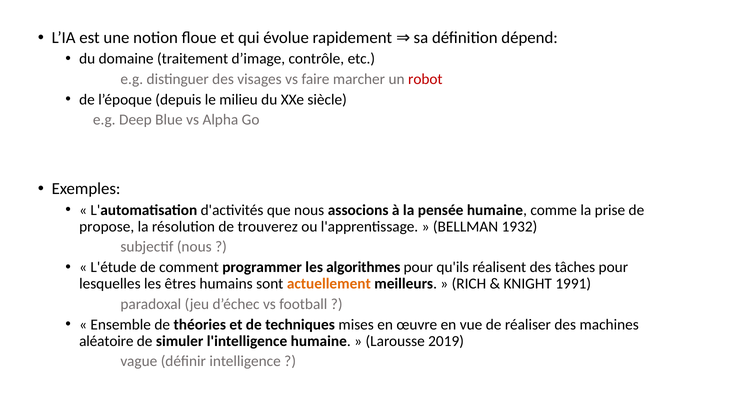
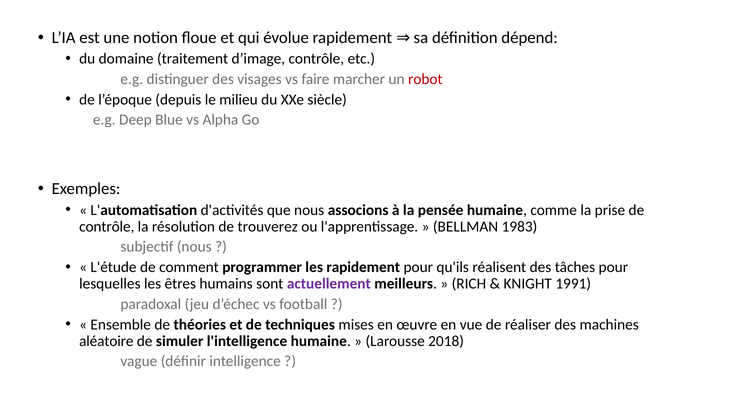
propose at (107, 226): propose -> contrôle
1932: 1932 -> 1983
les algorithmes: algorithmes -> rapidement
actuellement colour: orange -> purple
2019: 2019 -> 2018
